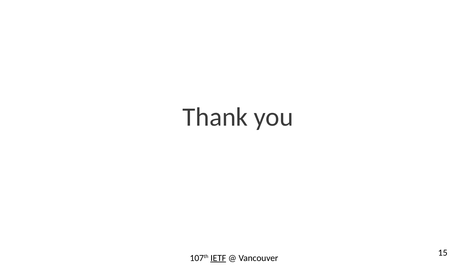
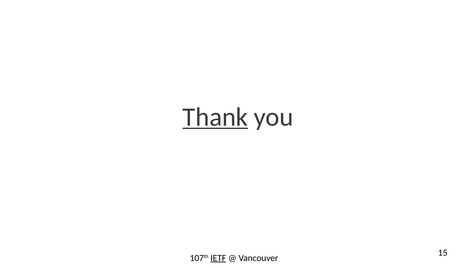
Thank underline: none -> present
